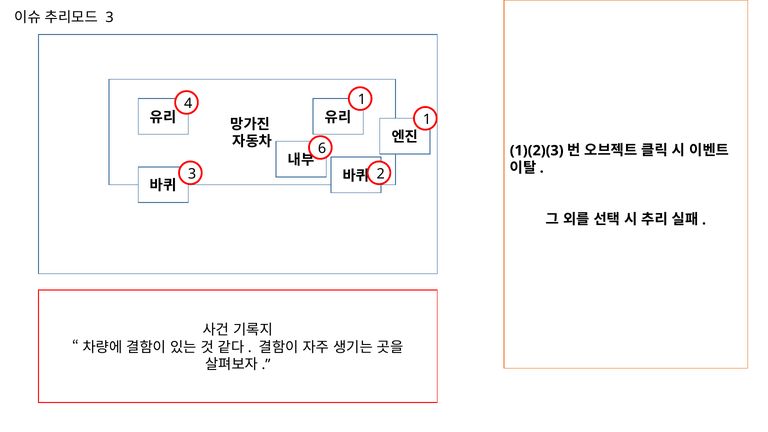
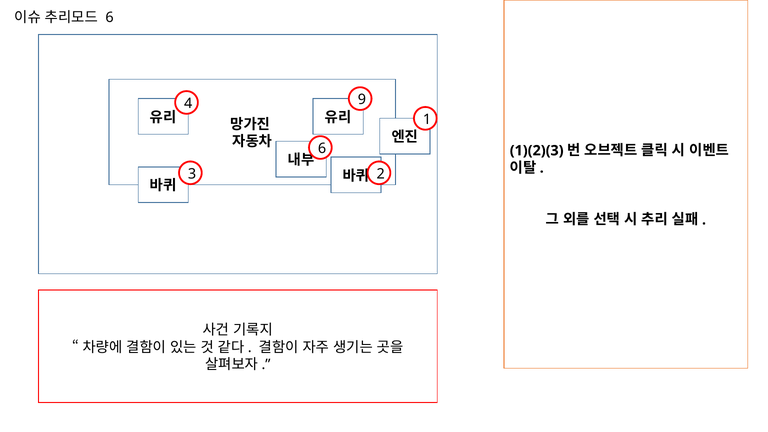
3 at (109, 17): 3 -> 6
4 1: 1 -> 9
